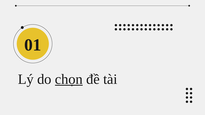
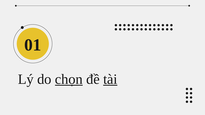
tài underline: none -> present
